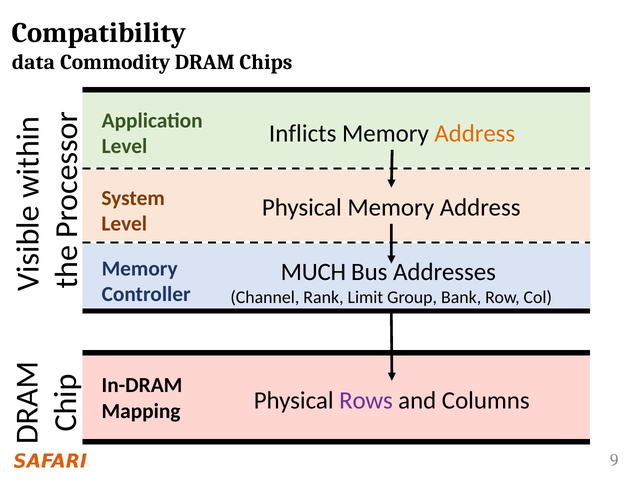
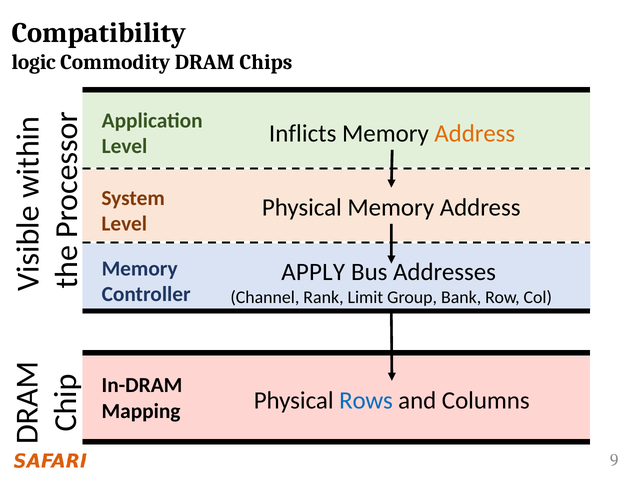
data: data -> logic
MUCH: MUCH -> APPLY
Rows colour: purple -> blue
